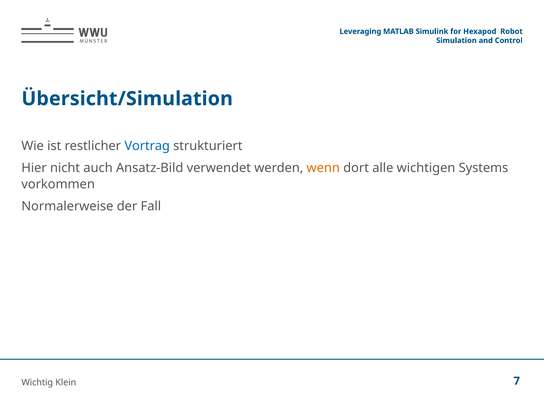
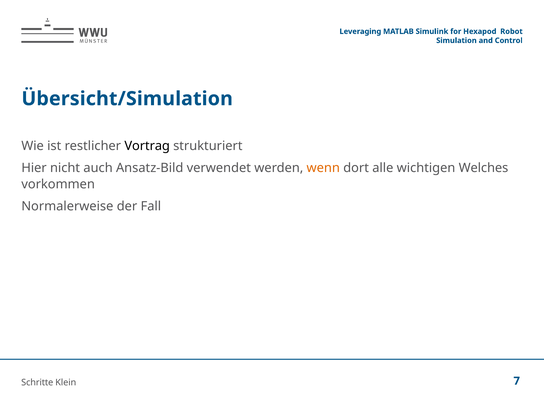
Vortrag colour: blue -> black
Systems: Systems -> Welches
Wichtig: Wichtig -> Schritte
